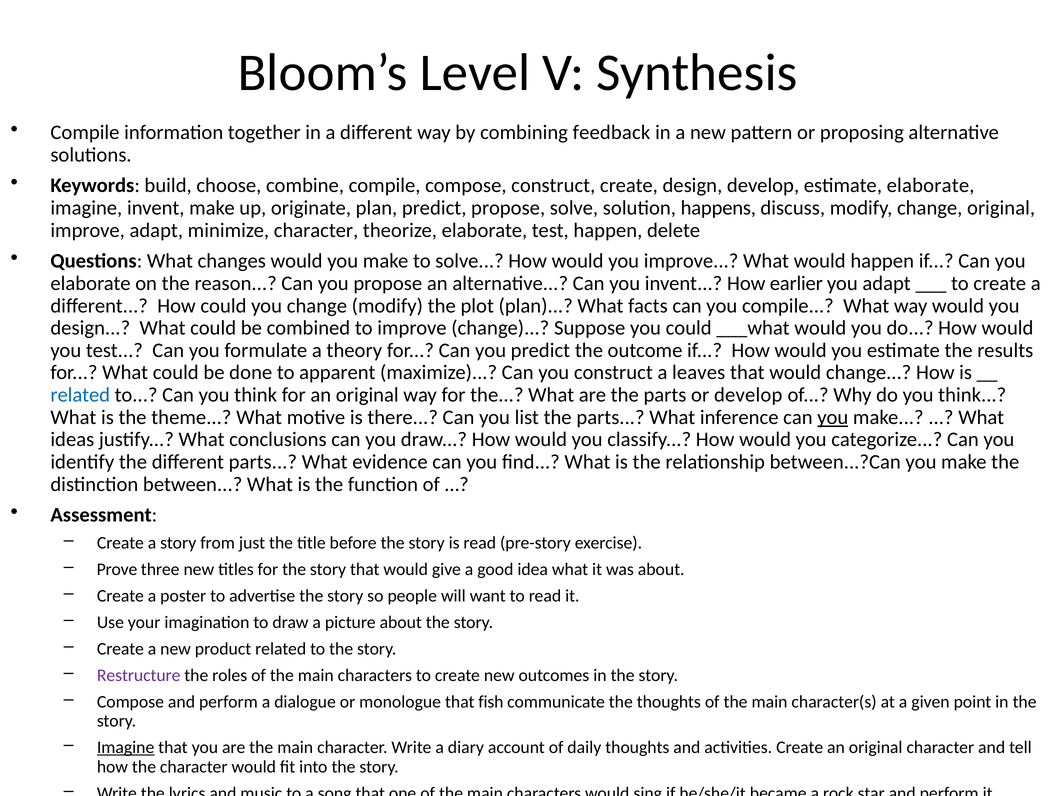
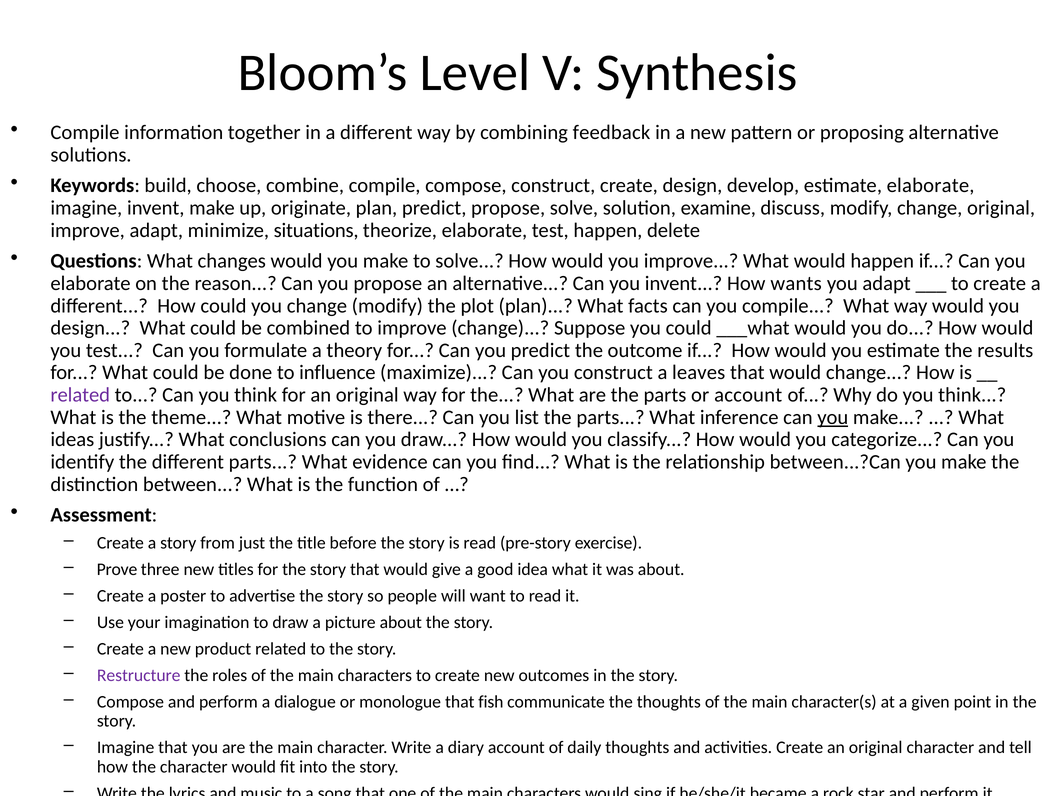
happens: happens -> examine
minimize character: character -> situations
earlier: earlier -> wants
apparent: apparent -> influence
related at (80, 395) colour: blue -> purple
or develop: develop -> account
Imagine at (126, 748) underline: present -> none
